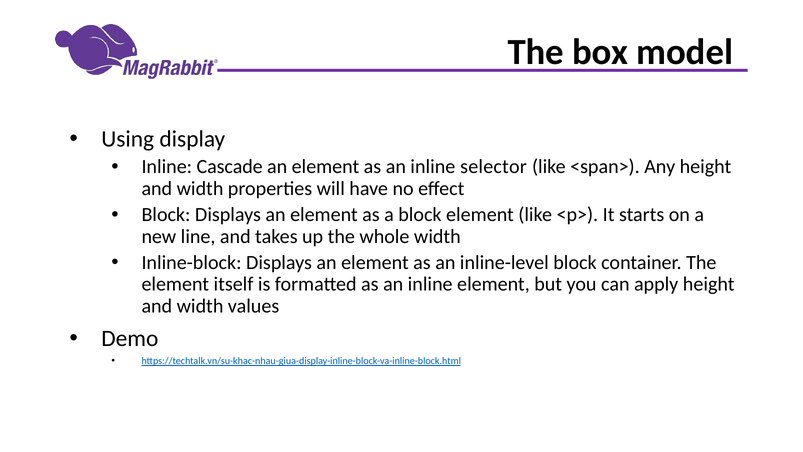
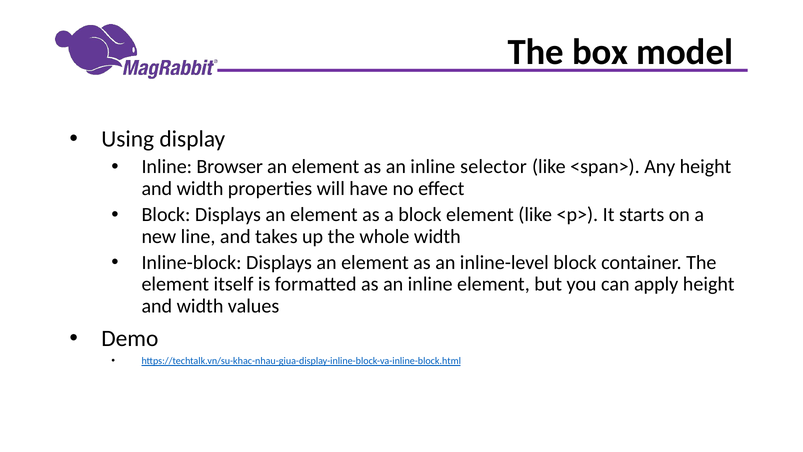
Cascade: Cascade -> Browser
